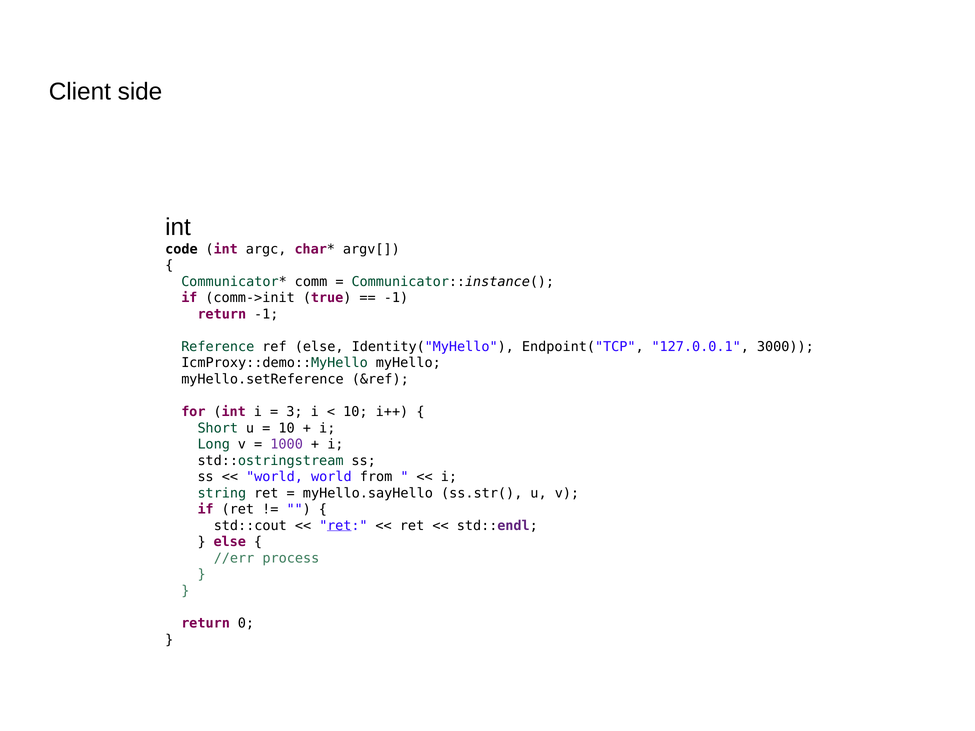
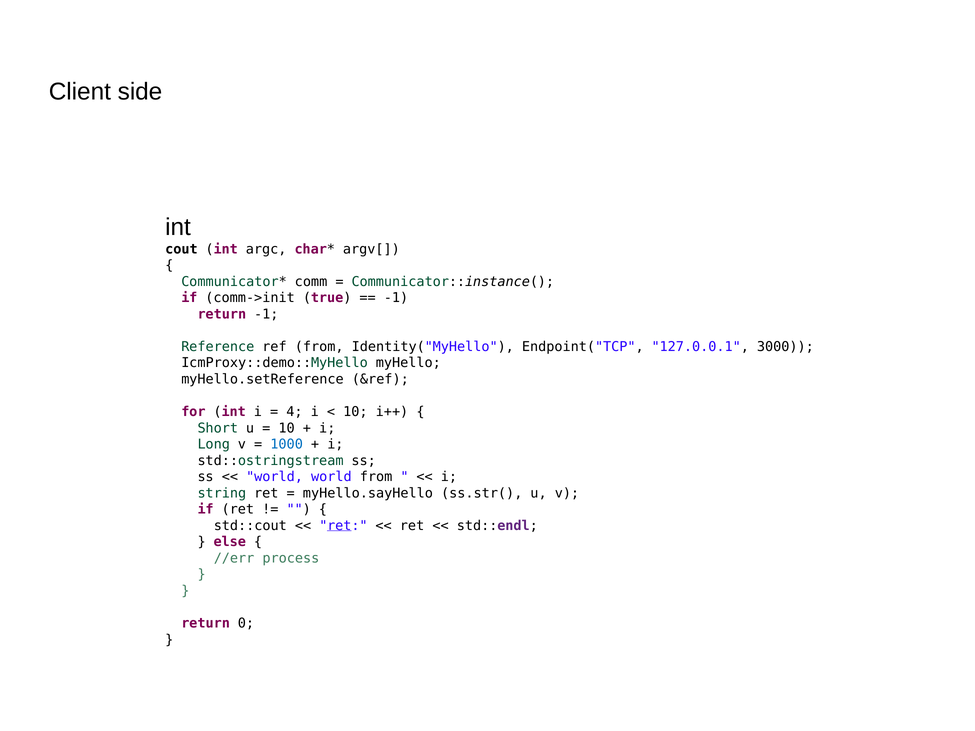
code: code -> cout
ref else: else -> from
3: 3 -> 4
1000 colour: purple -> blue
